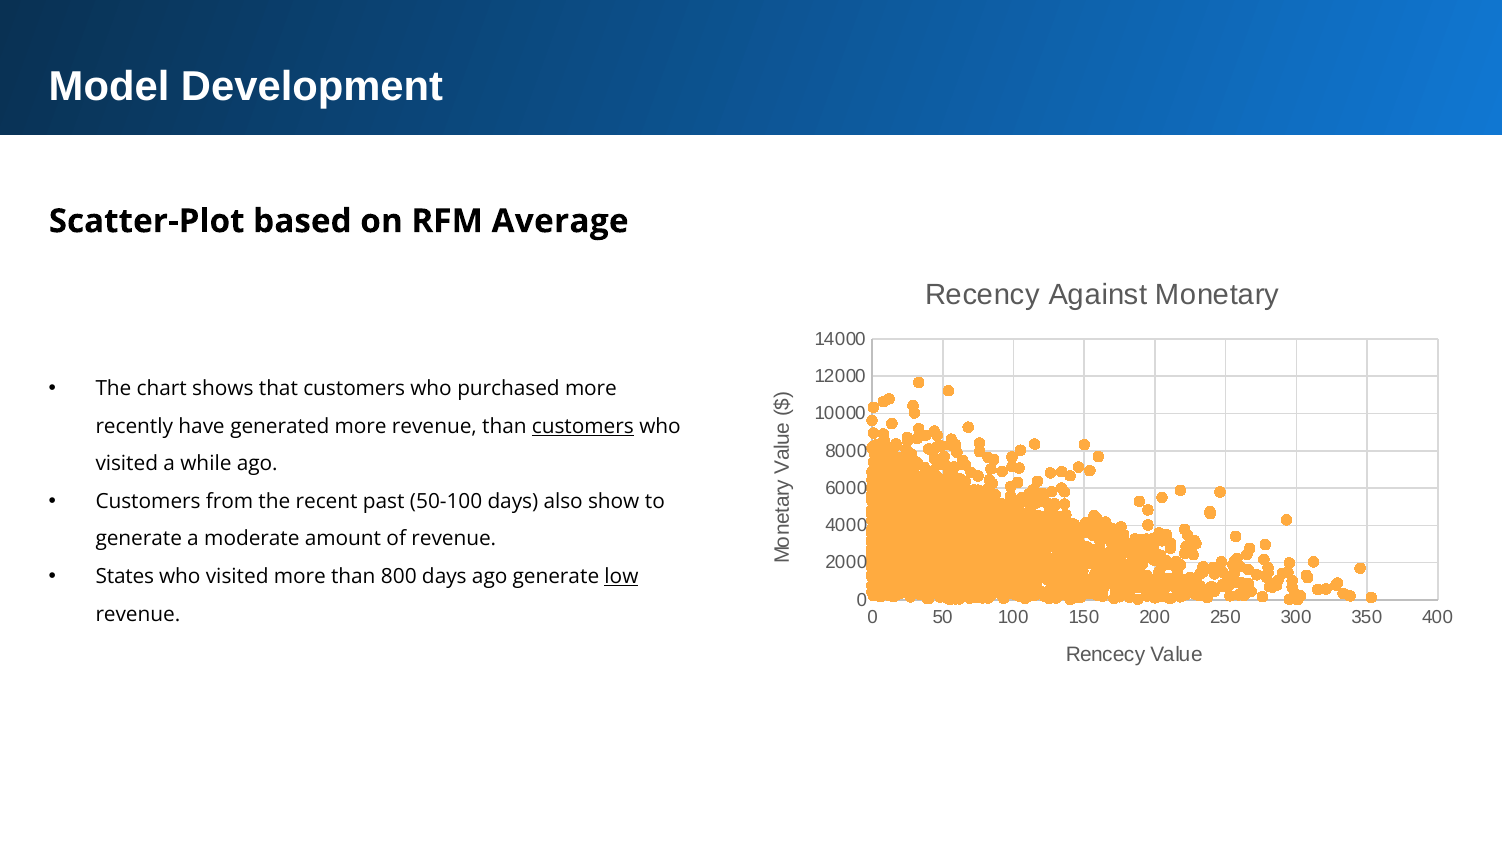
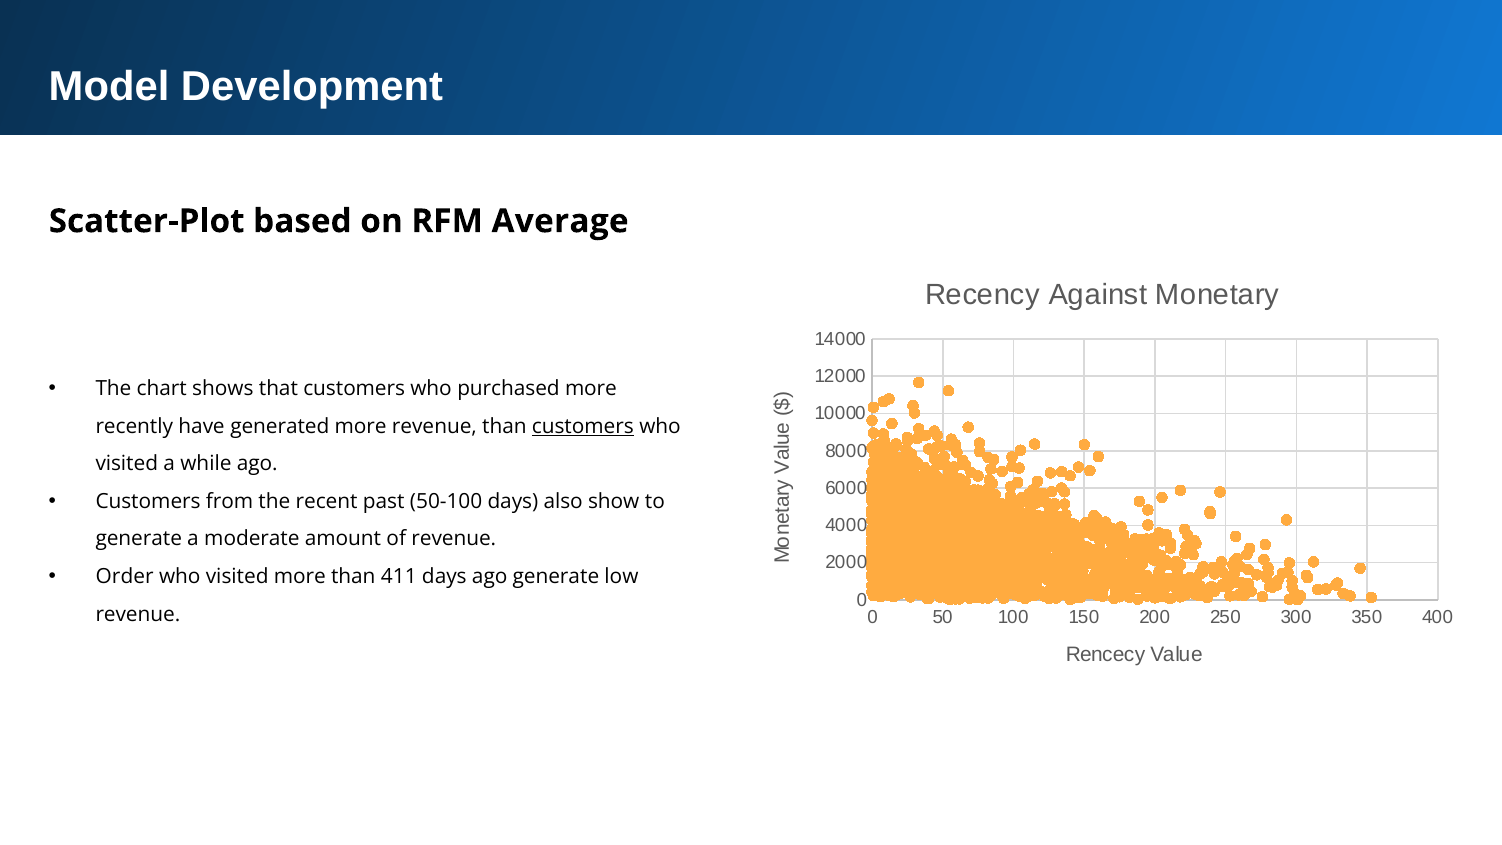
States: States -> Order
800: 800 -> 411
low underline: present -> none
